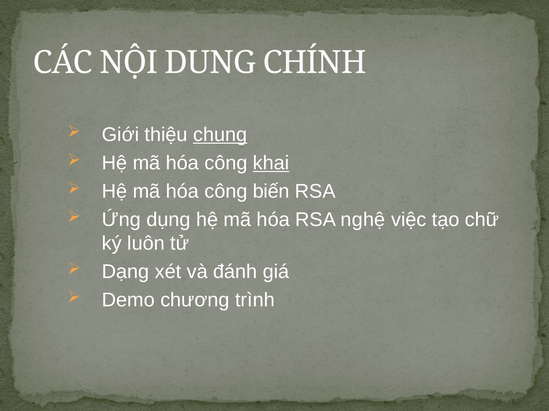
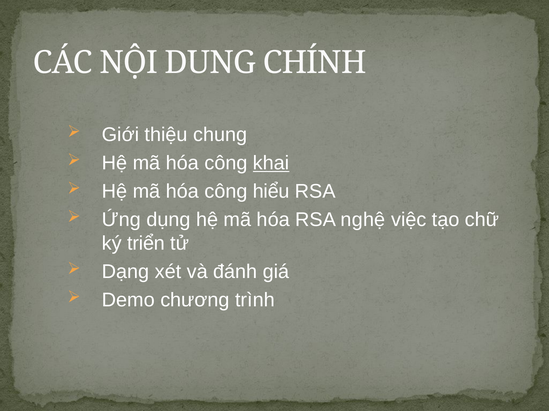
chung underline: present -> none
biến: biến -> hiểu
luôn: luôn -> triển
